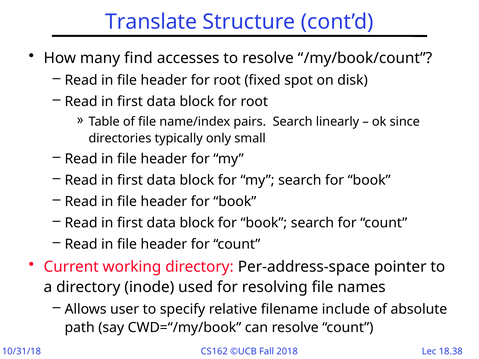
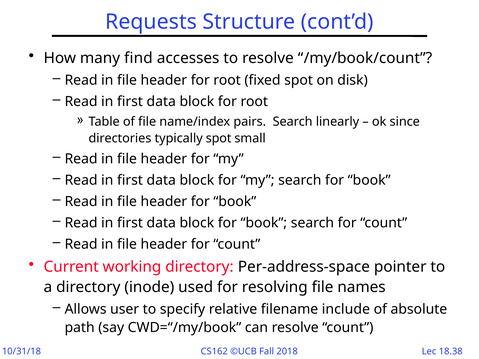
Translate: Translate -> Requests
typically only: only -> spot
